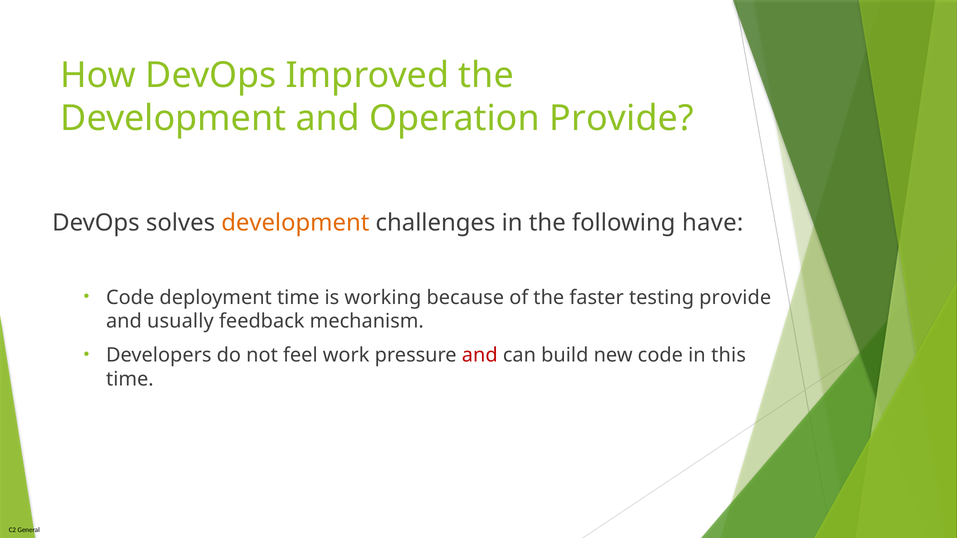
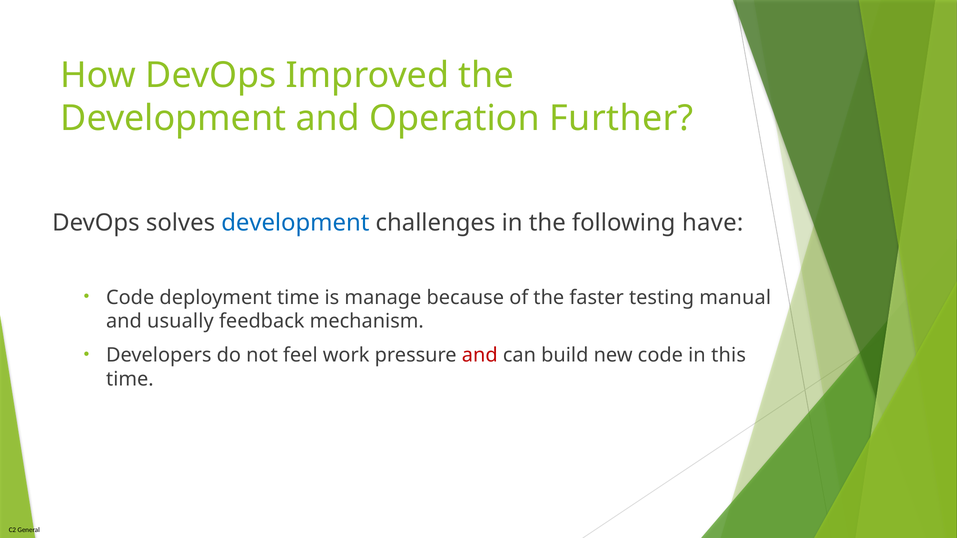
Operation Provide: Provide -> Further
development at (295, 223) colour: orange -> blue
working: working -> manage
testing provide: provide -> manual
